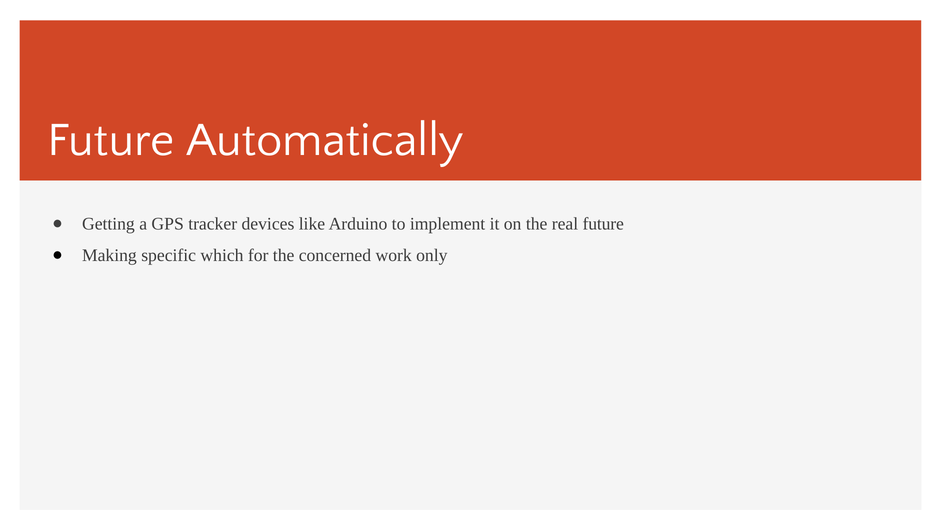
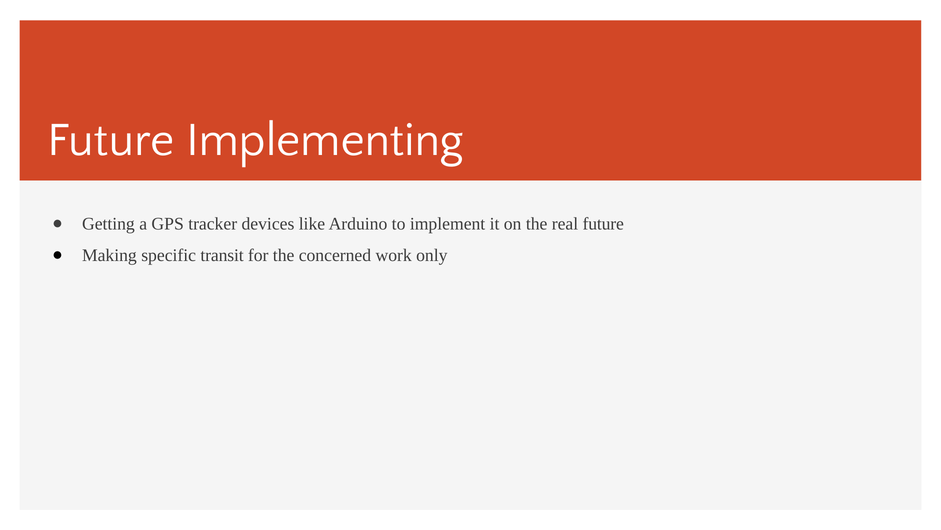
Automatically: Automatically -> Implementing
which: which -> transit
